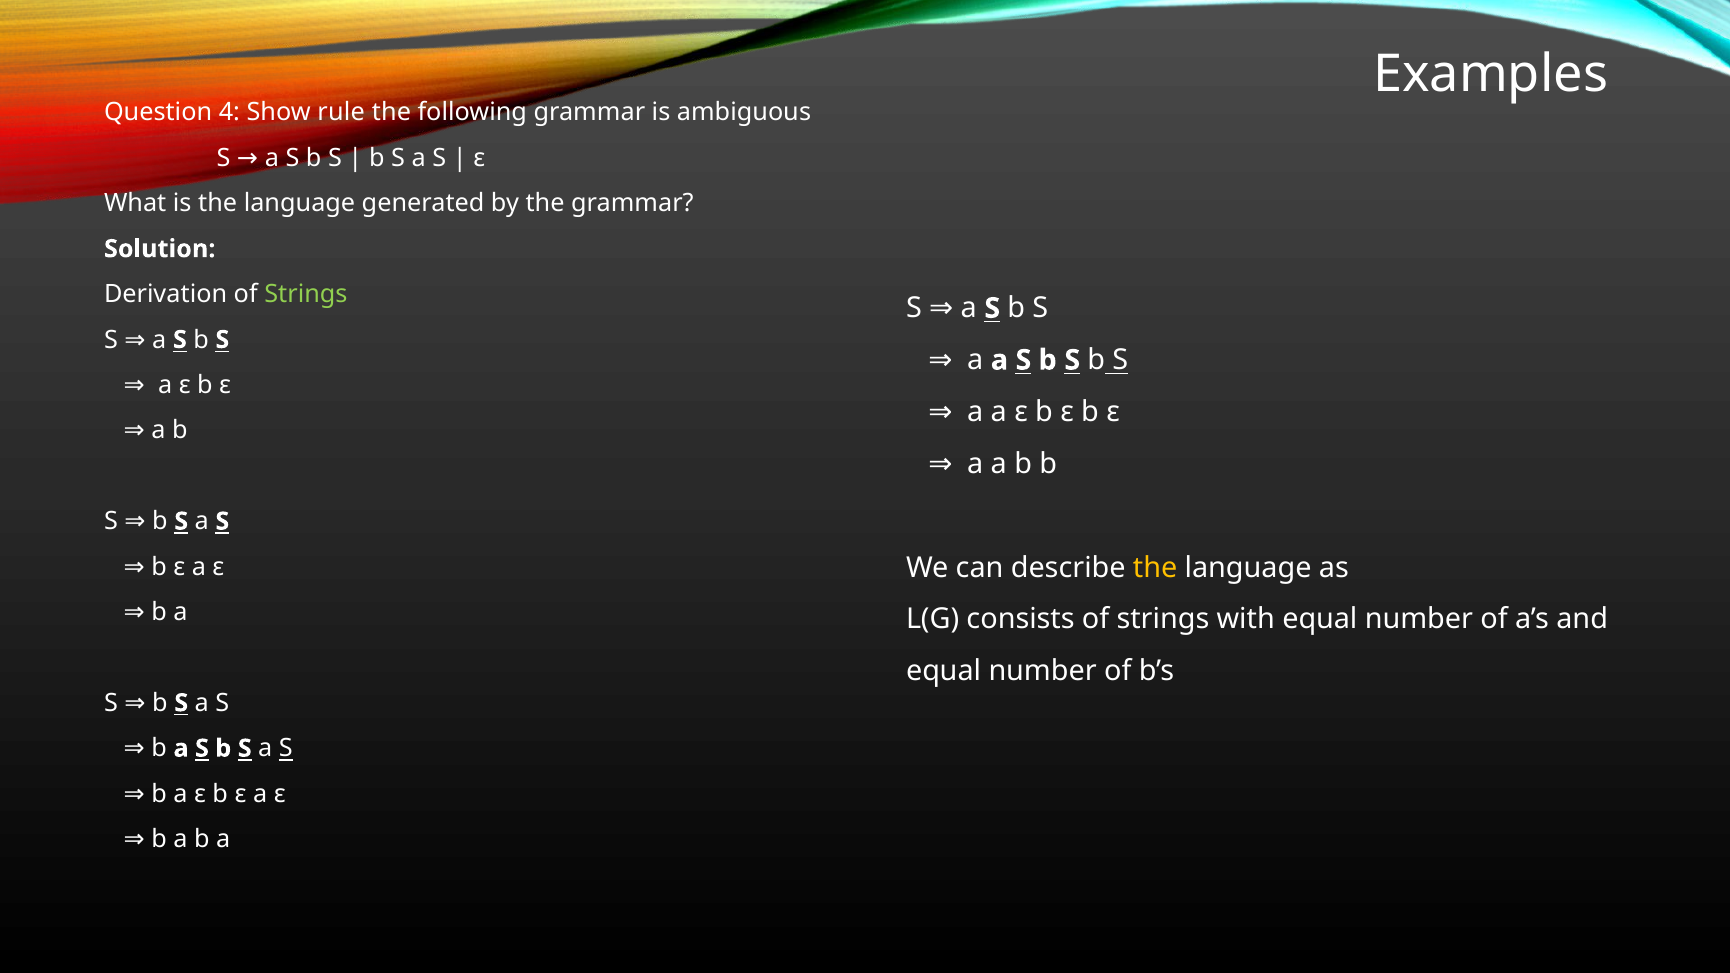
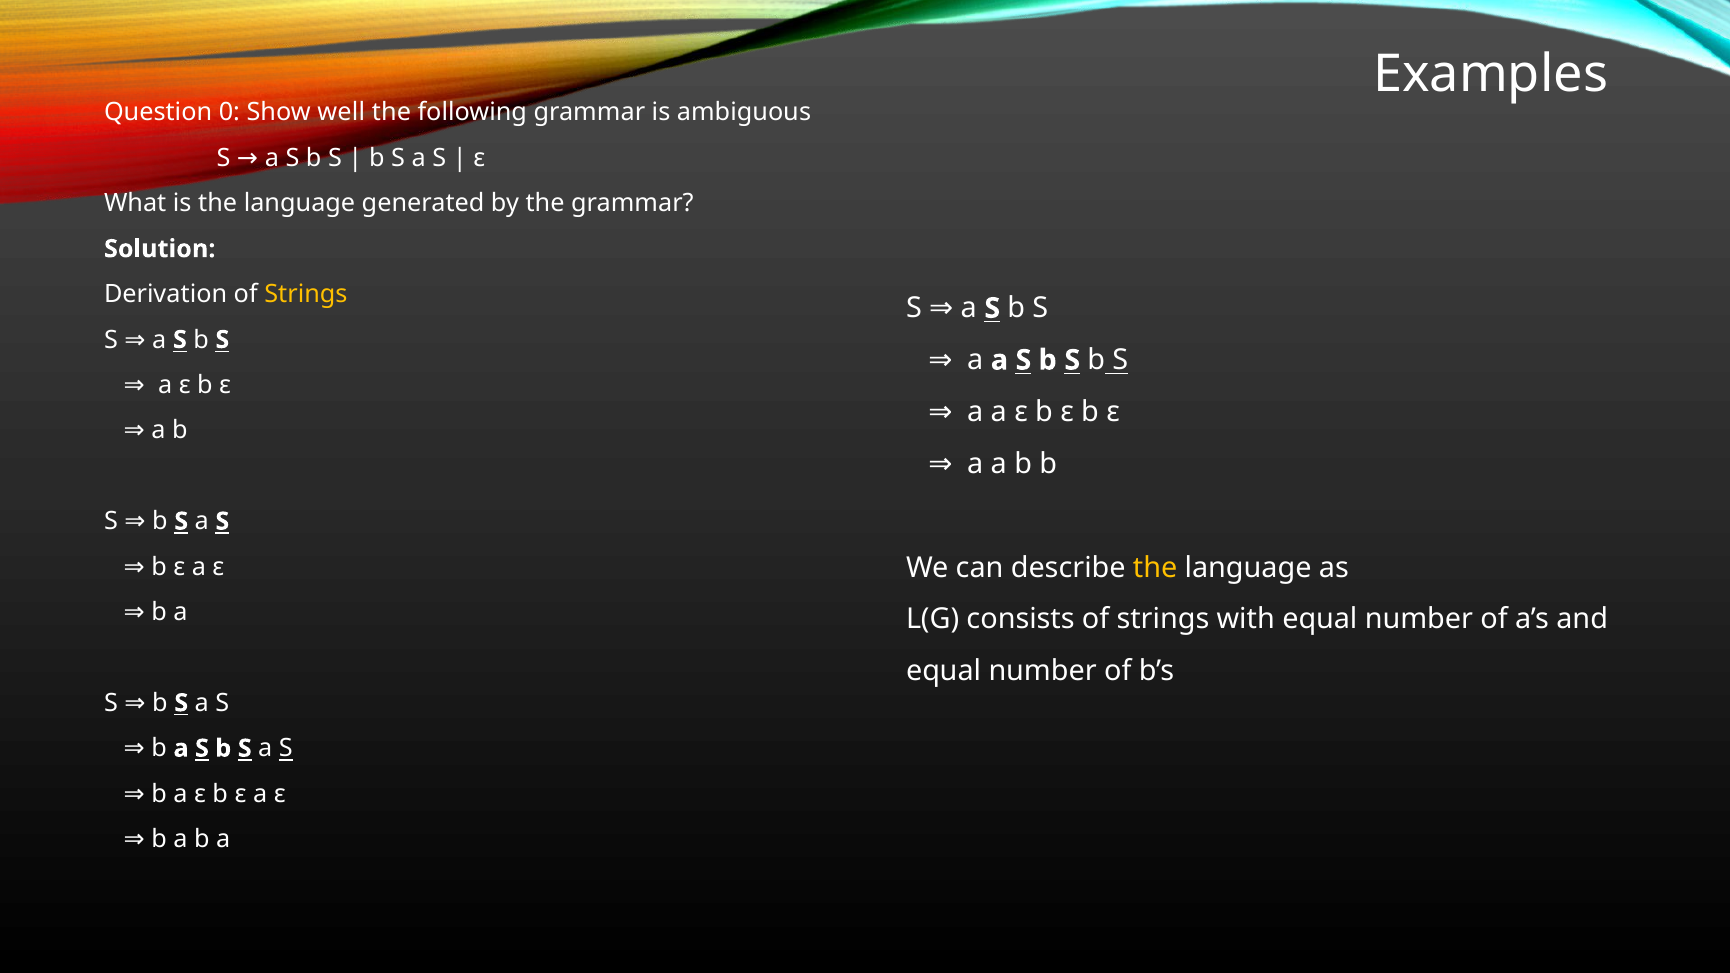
4: 4 -> 0
rule: rule -> well
Strings at (306, 294) colour: light green -> yellow
